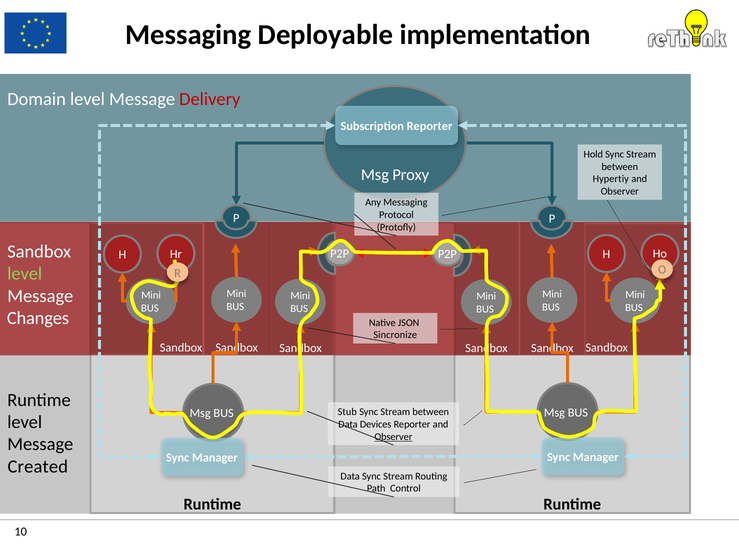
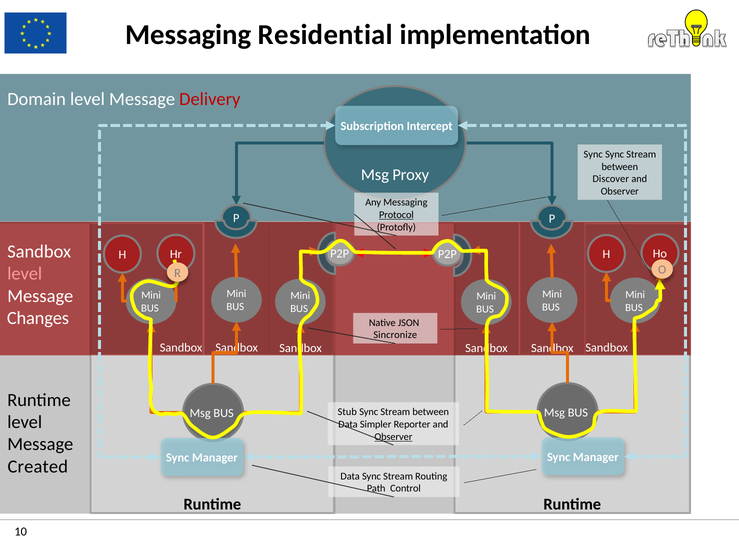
Deployable: Deployable -> Residential
Subscription Reporter: Reporter -> Intercept
Hold at (593, 154): Hold -> Sync
Hypertiy: Hypertiy -> Discover
Protocol underline: none -> present
level at (25, 273) colour: light green -> pink
Devices: Devices -> Simpler
